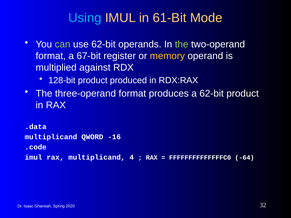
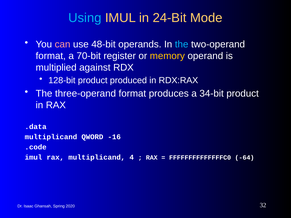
61-Bit: 61-Bit -> 24-Bit
can colour: light green -> pink
use 62-bit: 62-bit -> 48-bit
the at (182, 44) colour: light green -> light blue
67-bit: 67-bit -> 70-bit
a 62-bit: 62-bit -> 34-bit
